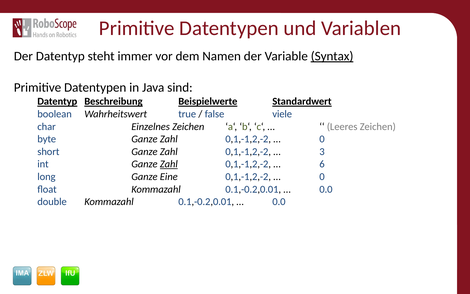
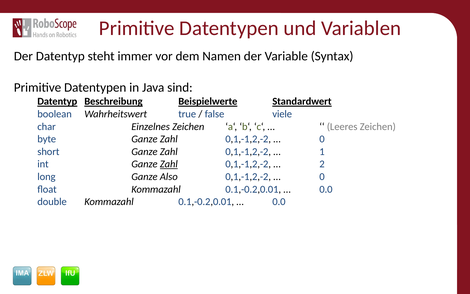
Syntax underline: present -> none
3: 3 -> 1
6: 6 -> 2
Eine: Eine -> Also
